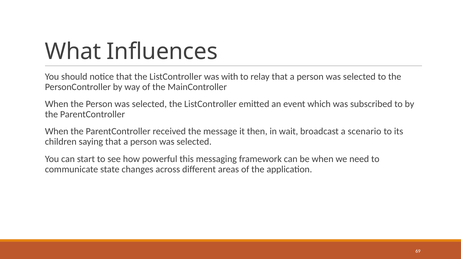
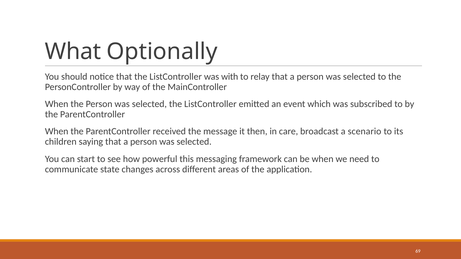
Influences: Influences -> Optionally
wait: wait -> care
